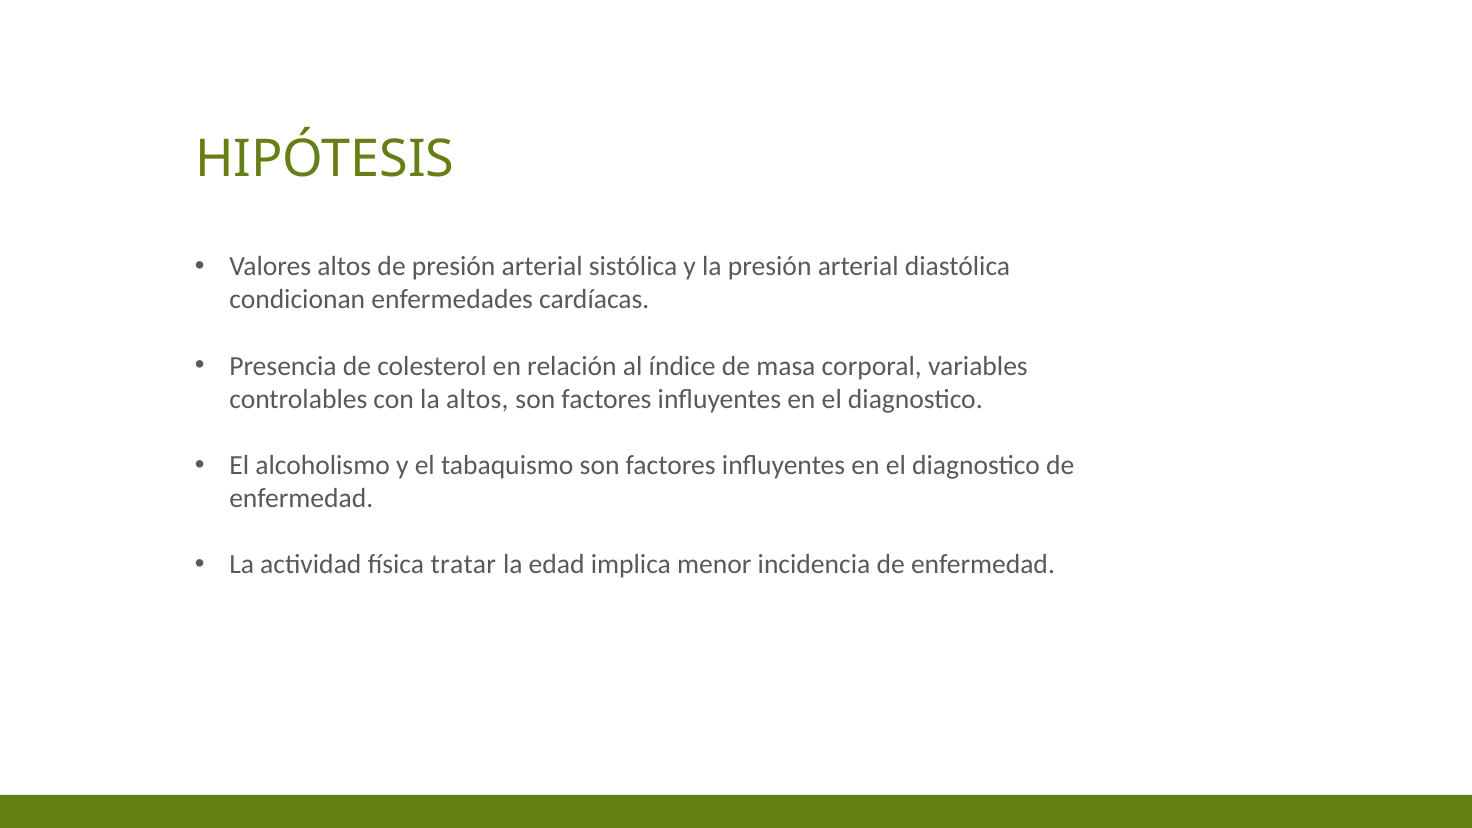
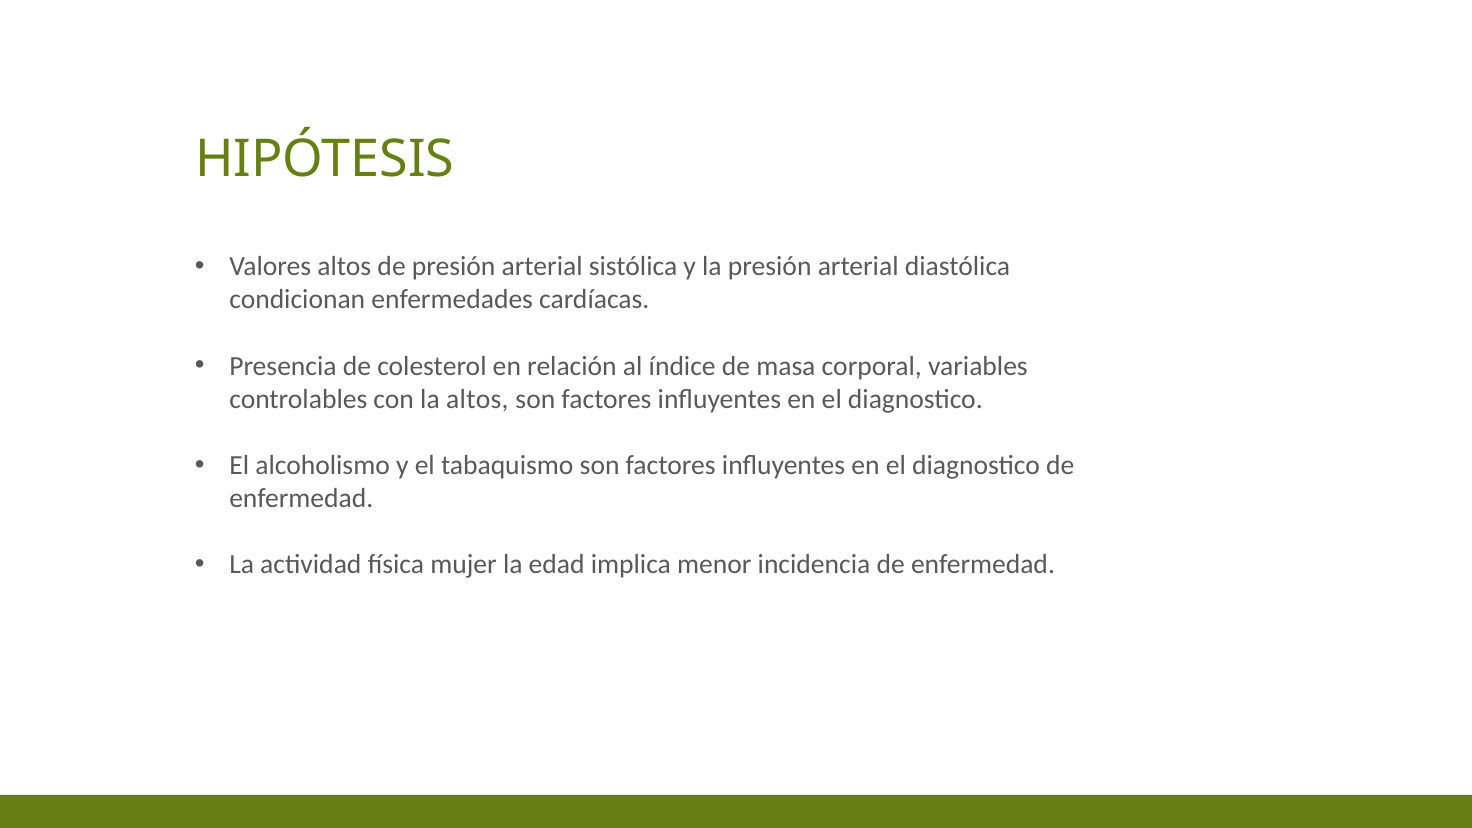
tratar: tratar -> mujer
